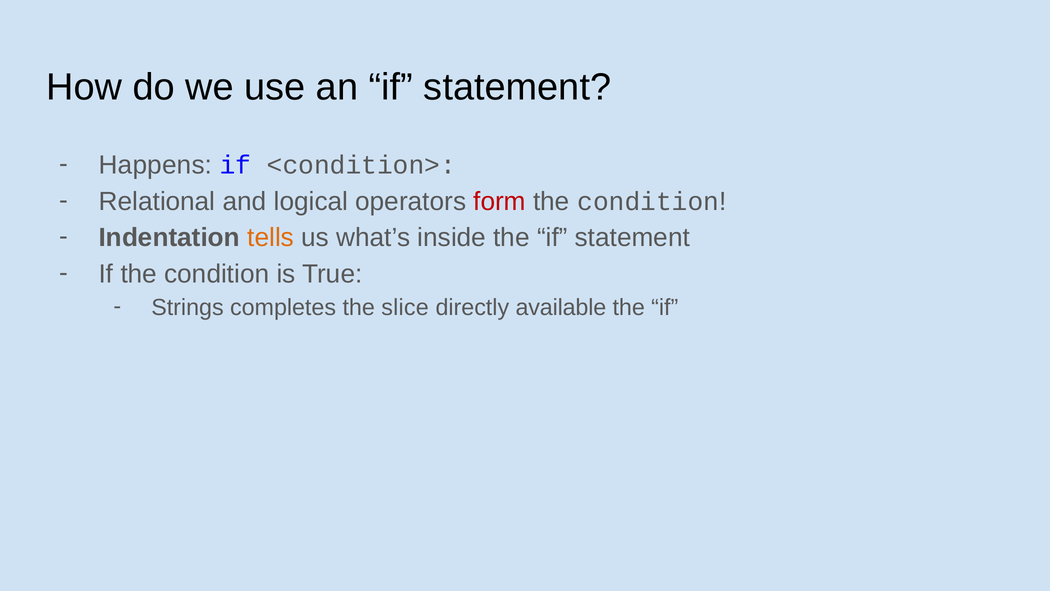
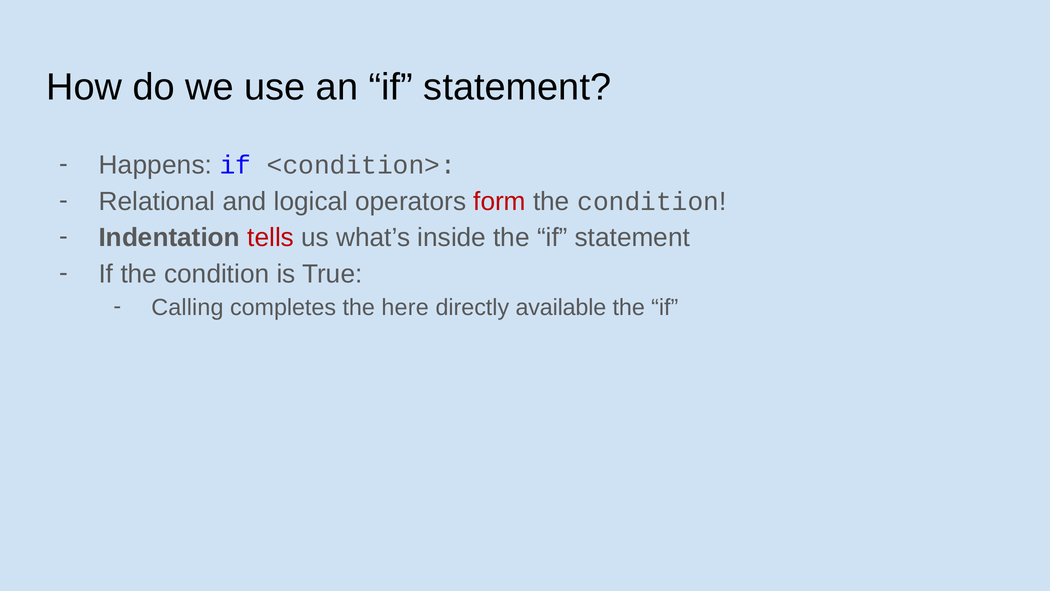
tells colour: orange -> red
Strings: Strings -> Calling
slice: slice -> here
